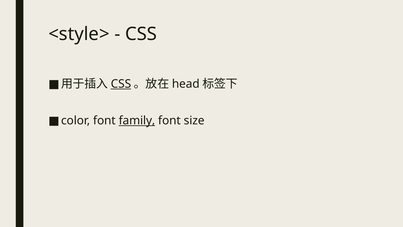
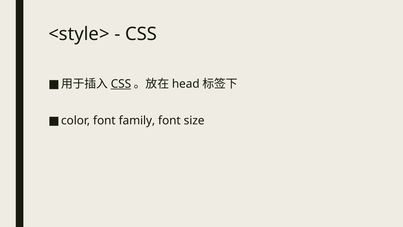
family underline: present -> none
